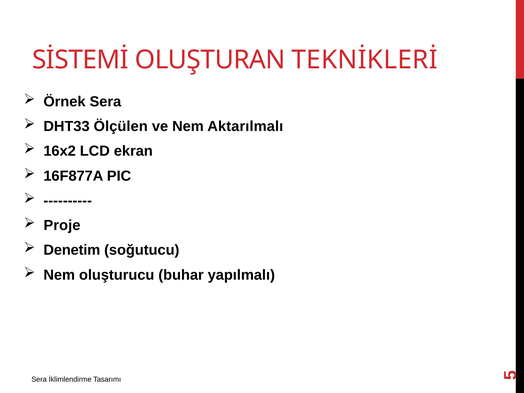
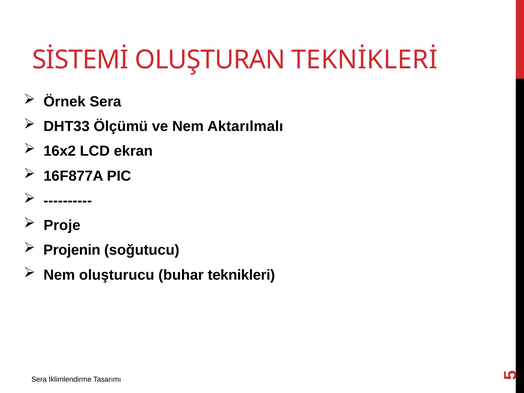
Ölçülen: Ölçülen -> Ölçümü
Denetim: Denetim -> Projenin
yapılmalı: yapılmalı -> teknikleri
